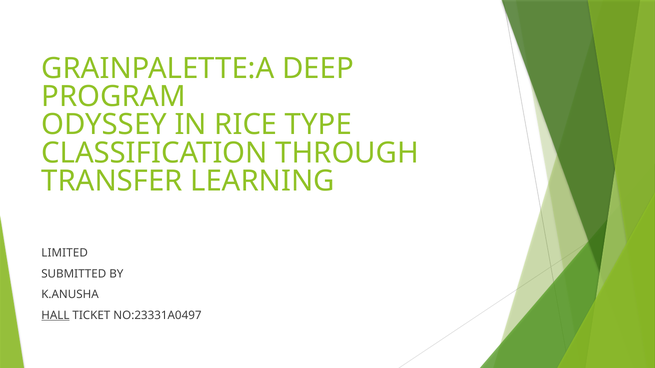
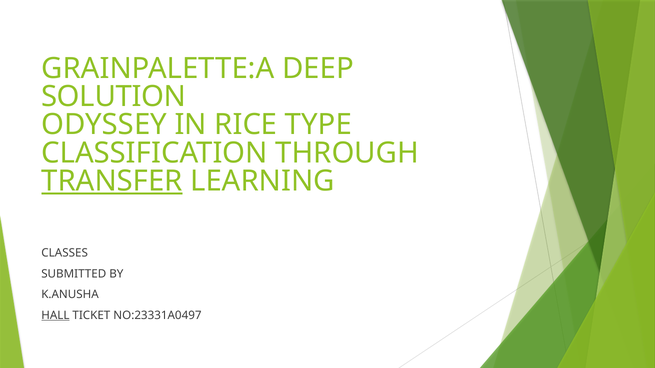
PROGRAM: PROGRAM -> SOLUTION
TRANSFER underline: none -> present
LIMITED: LIMITED -> CLASSES
